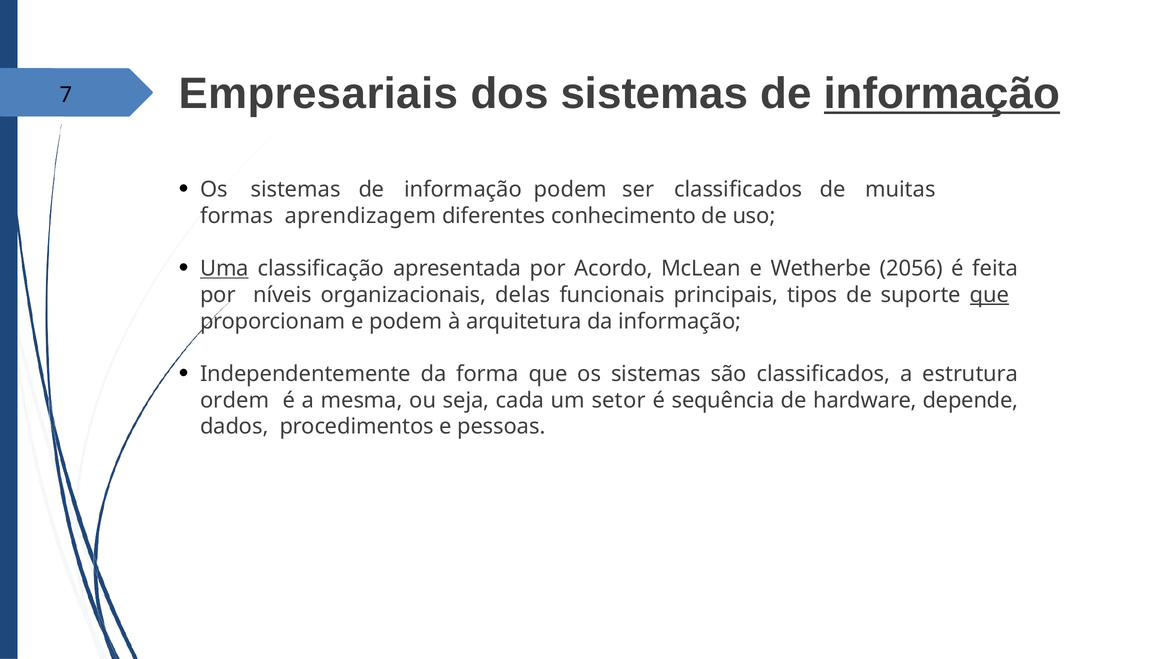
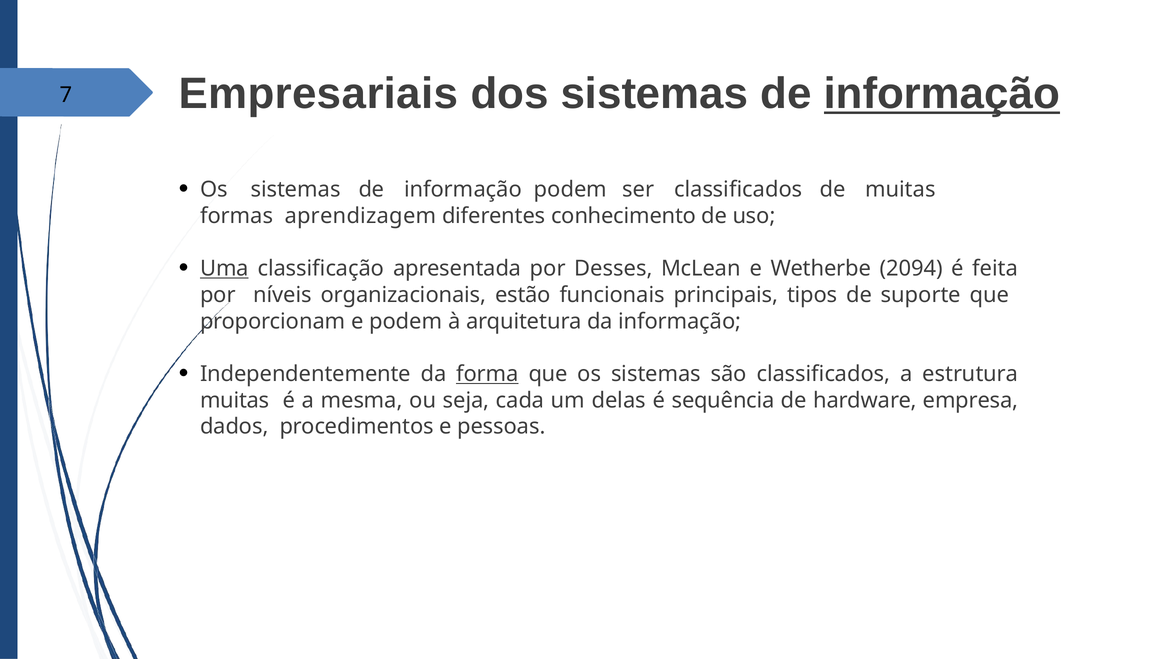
Acordo: Acordo -> Desses
2056: 2056 -> 2094
delas: delas -> estão
que at (989, 295) underline: present -> none
forma underline: none -> present
ordem at (235, 400): ordem -> muitas
setor: setor -> delas
depende: depende -> empresa
